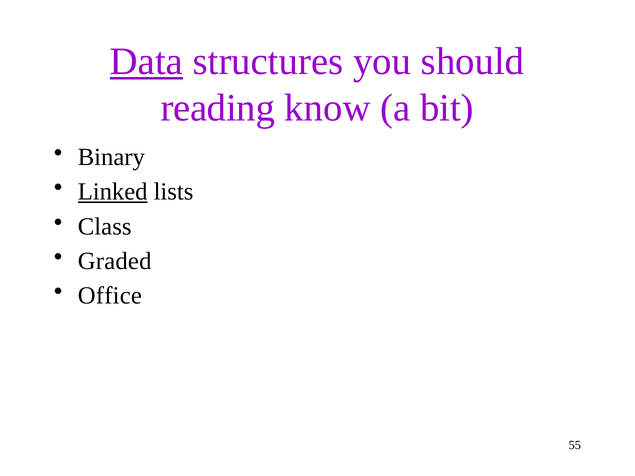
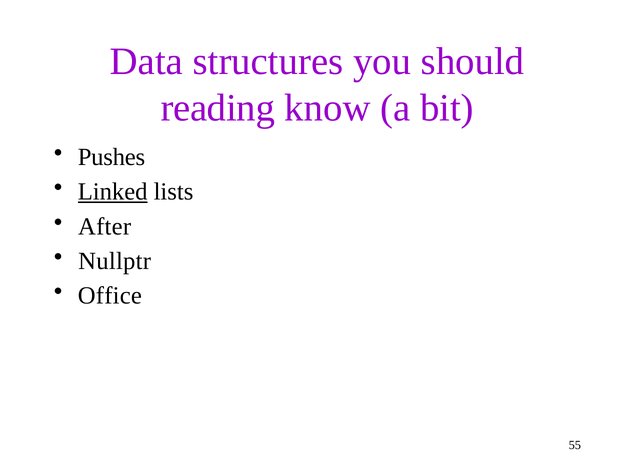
Data underline: present -> none
Binary: Binary -> Pushes
Class: Class -> After
Graded: Graded -> Nullptr
